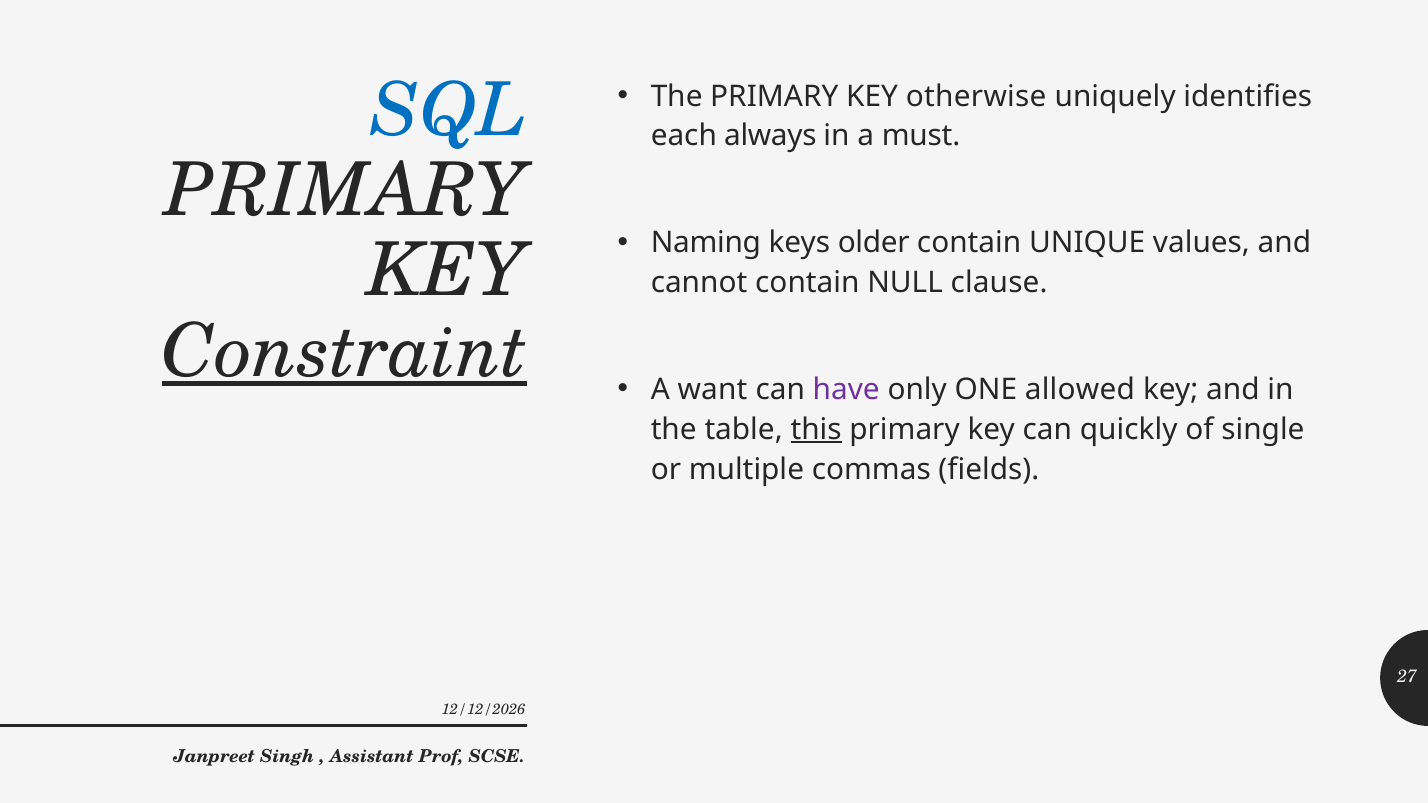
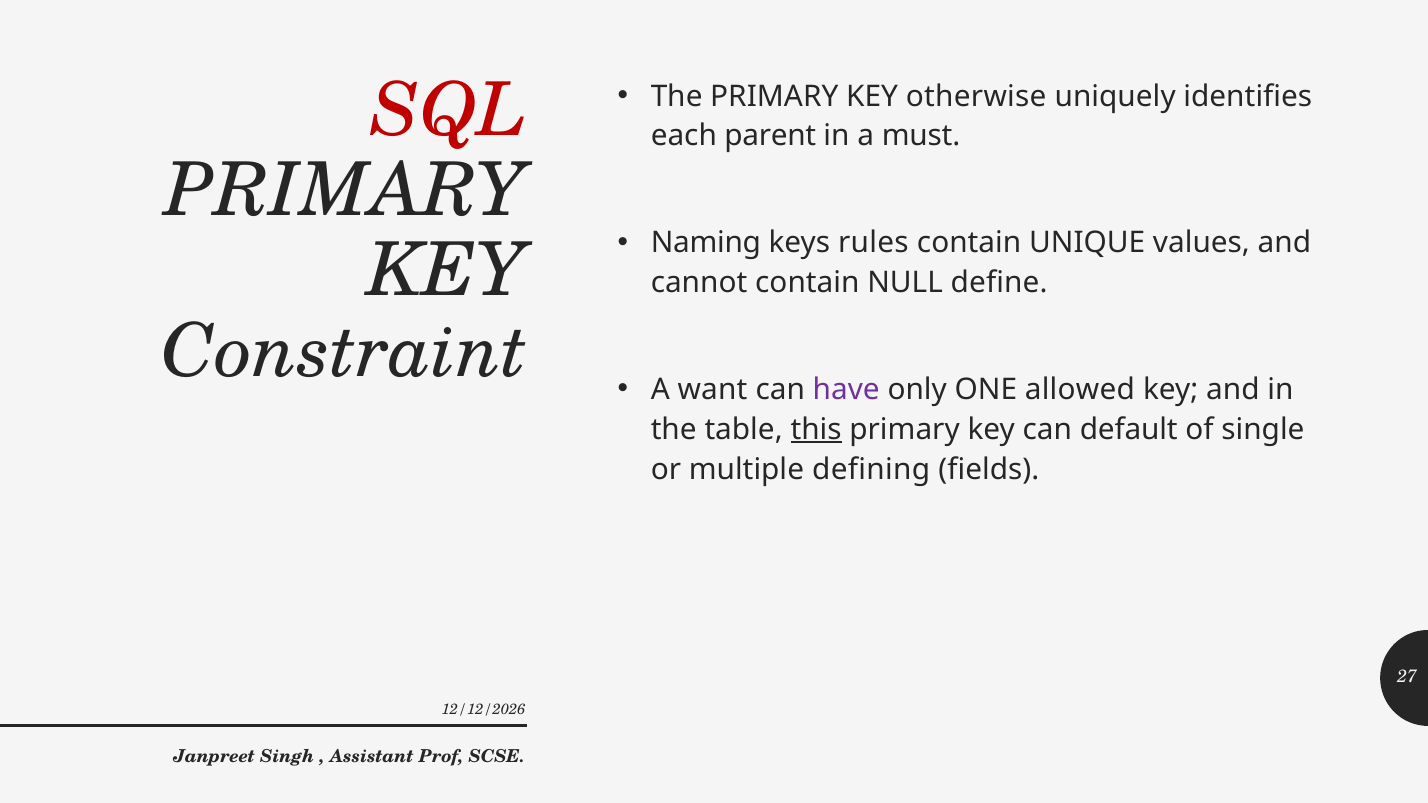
SQL colour: blue -> red
always: always -> parent
older: older -> rules
clause: clause -> define
Constraint underline: present -> none
quickly: quickly -> default
commas: commas -> defining
